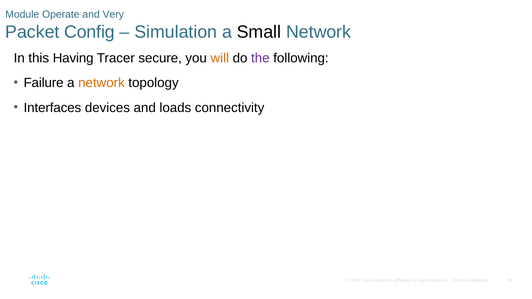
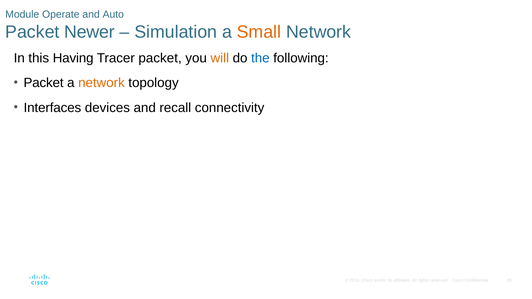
Very: Very -> Auto
Config: Config -> Newer
Small colour: black -> orange
Tracer secure: secure -> packet
the colour: purple -> blue
Failure at (44, 83): Failure -> Packet
loads: loads -> recall
